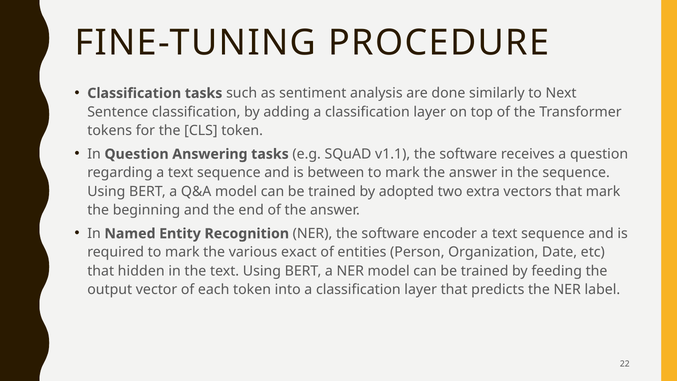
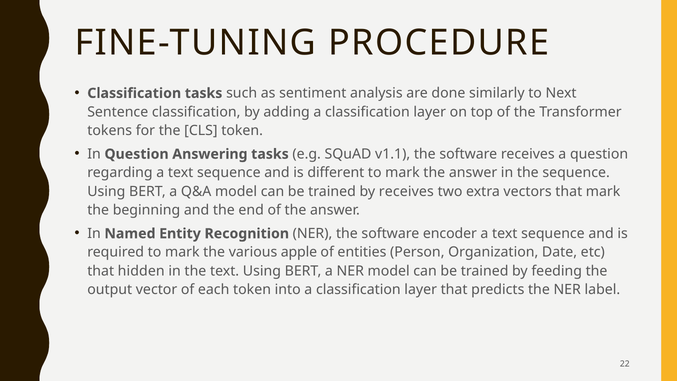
between: between -> different
by adopted: adopted -> receives
exact: exact -> apple
